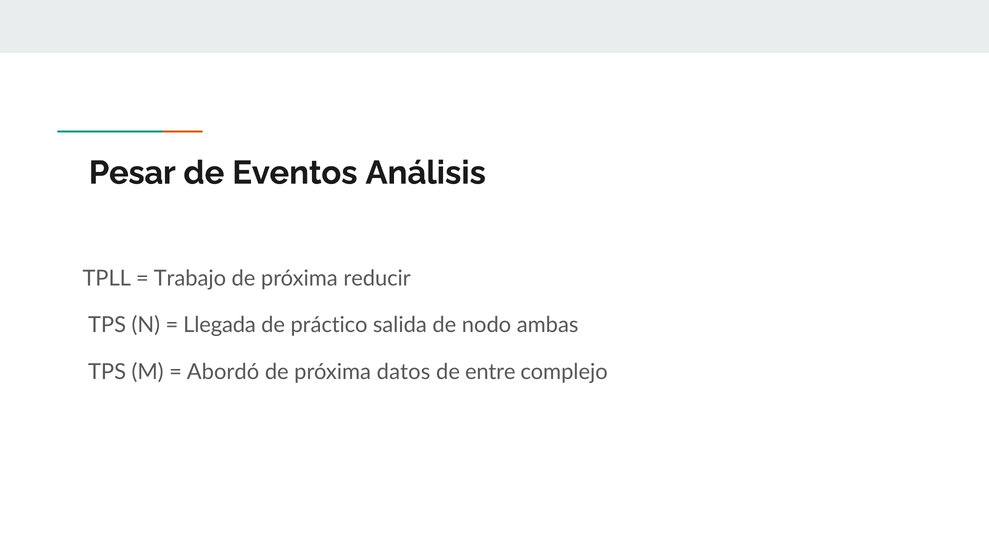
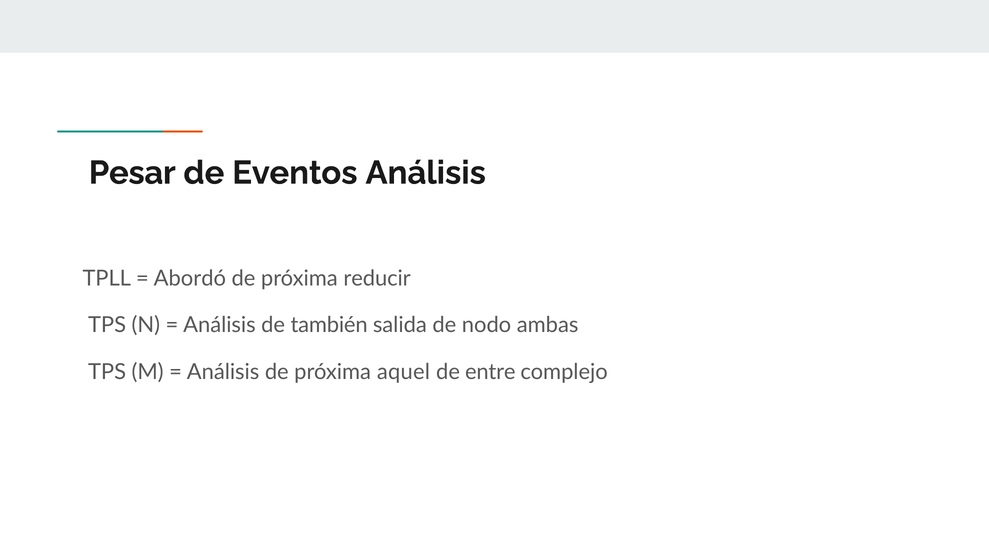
Trabajo: Trabajo -> Abordó
Llegada at (220, 325): Llegada -> Análisis
práctico: práctico -> también
Abordó at (223, 371): Abordó -> Análisis
datos: datos -> aquel
